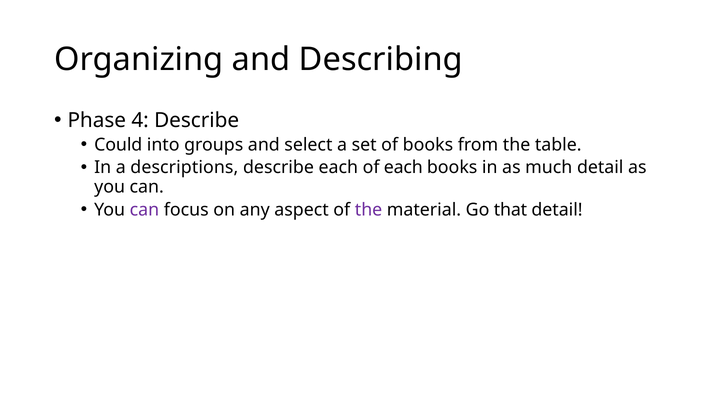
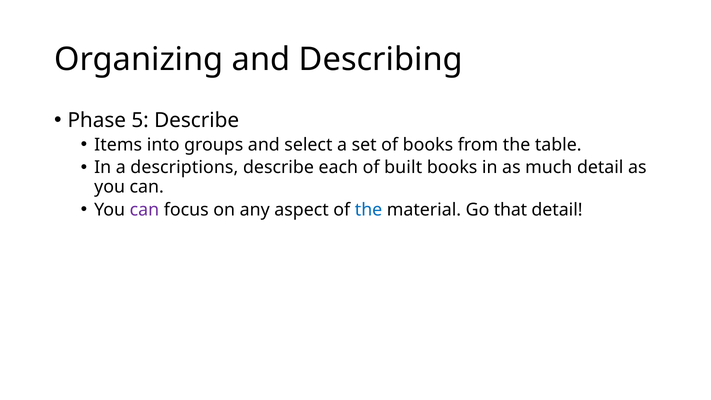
4: 4 -> 5
Could: Could -> Items
of each: each -> built
the at (369, 210) colour: purple -> blue
